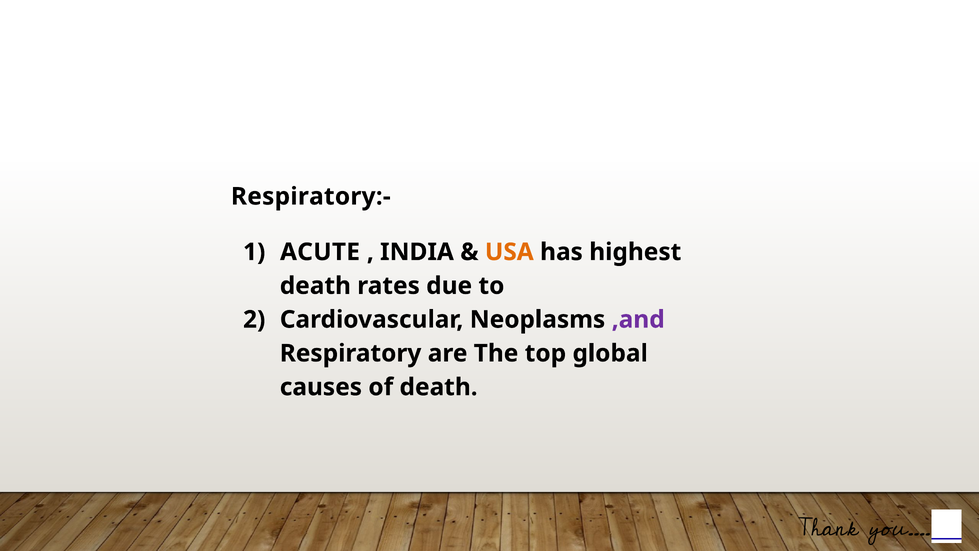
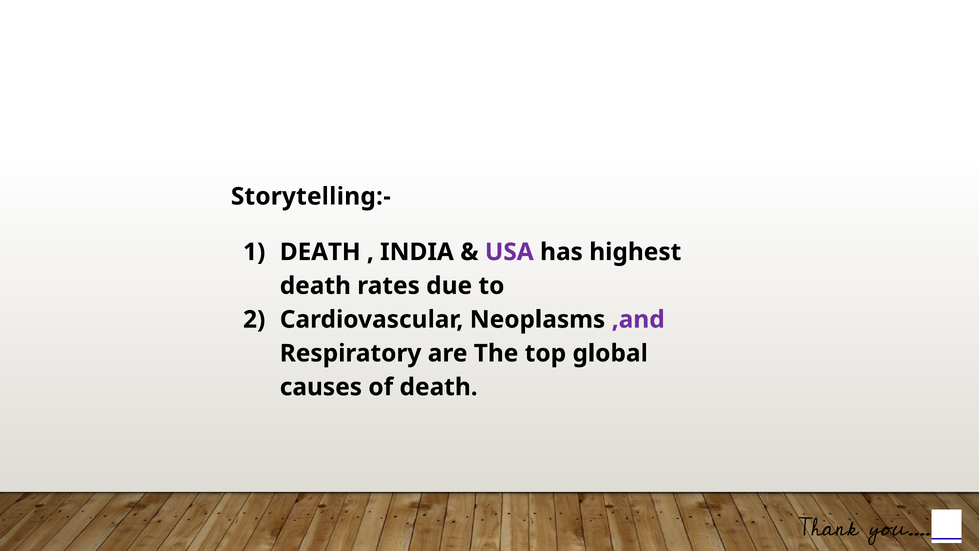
Respiratory:-: Respiratory:- -> Storytelling:-
ACUTE at (320, 252): ACUTE -> DEATH
USA colour: orange -> purple
